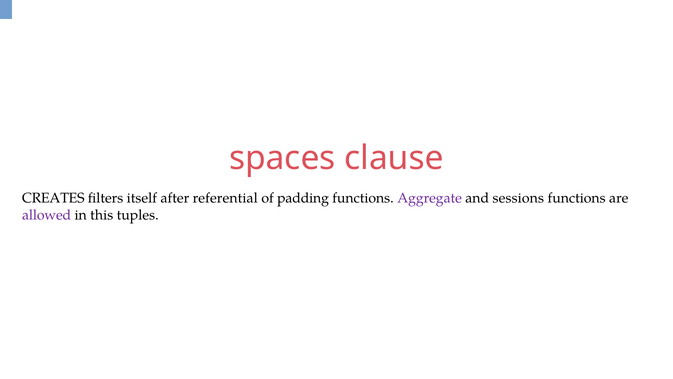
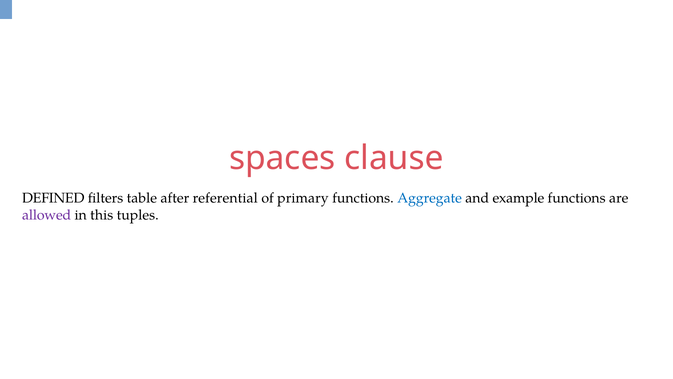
CREATES: CREATES -> DEFINED
itself: itself -> table
padding: padding -> primary
Aggregate colour: purple -> blue
sessions: sessions -> example
